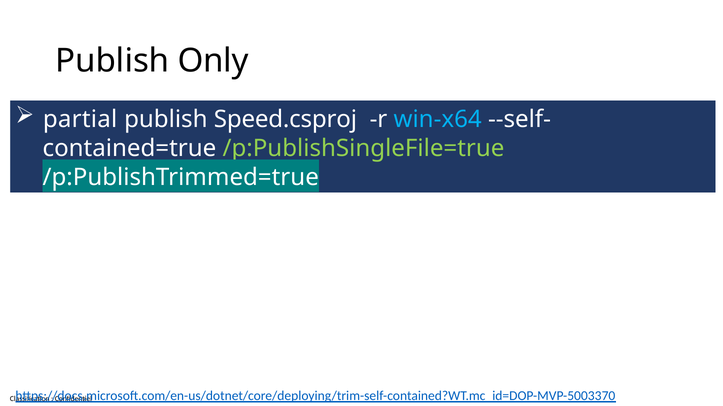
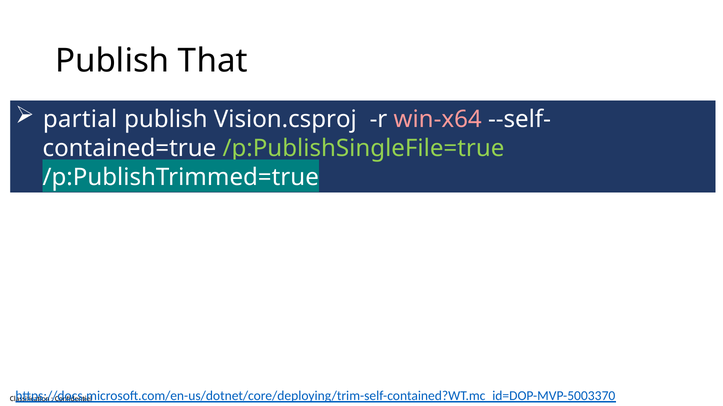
Only: Only -> That
Speed.csproj: Speed.csproj -> Vision.csproj
win-x64 colour: light blue -> pink
